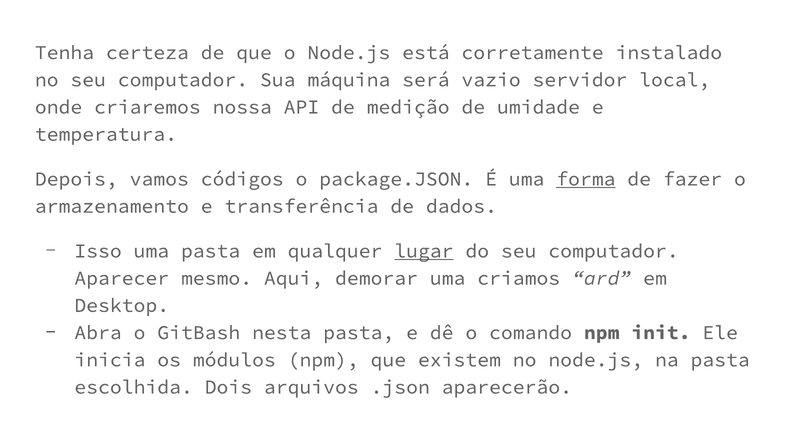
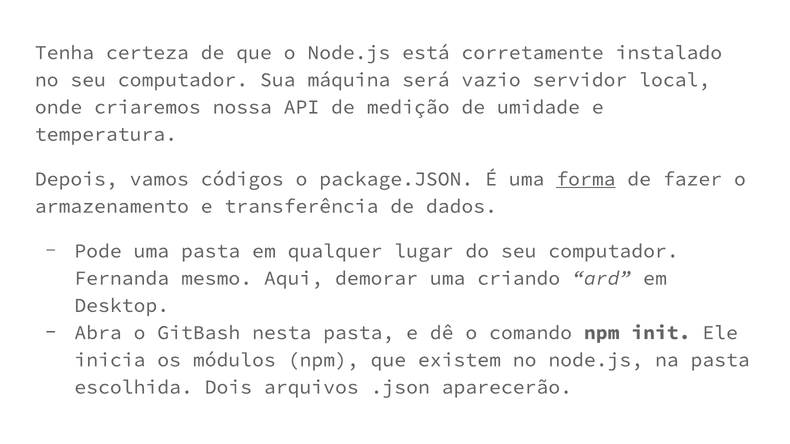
Isso: Isso -> Pode
lugar underline: present -> none
Aparecer: Aparecer -> Fernanda
criamos: criamos -> criando
